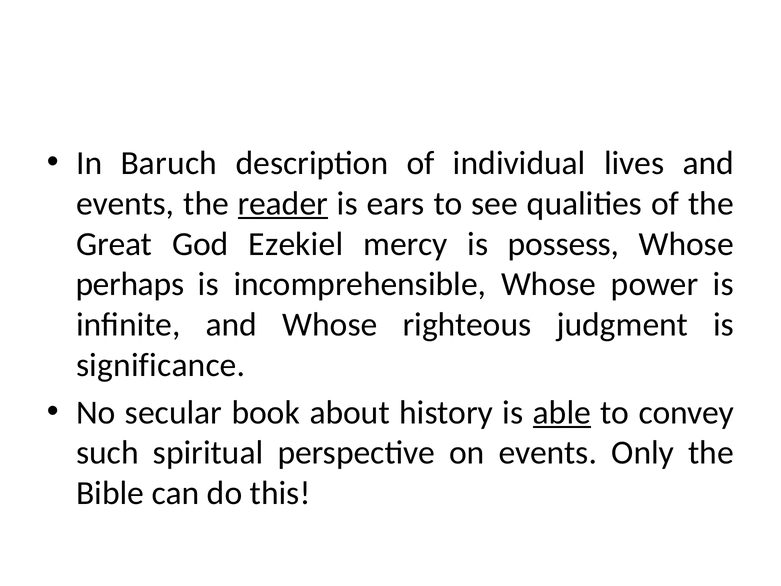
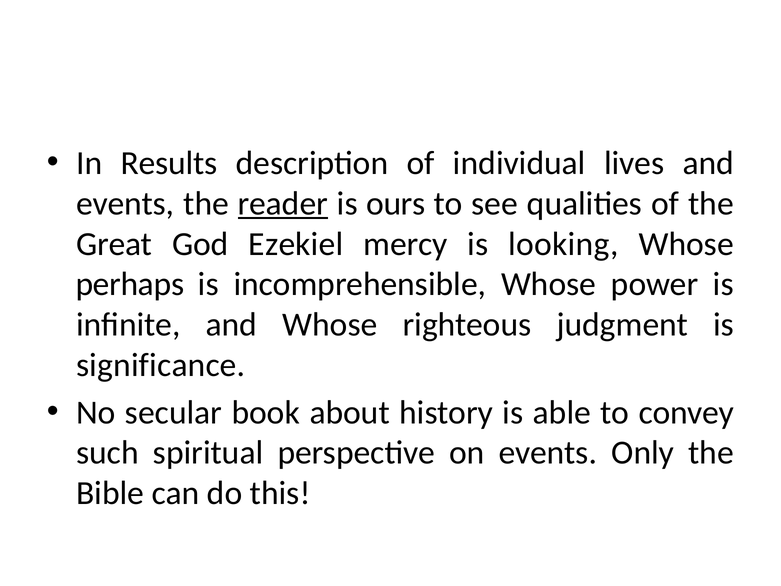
Baruch: Baruch -> Results
ears: ears -> ours
possess: possess -> looking
able underline: present -> none
